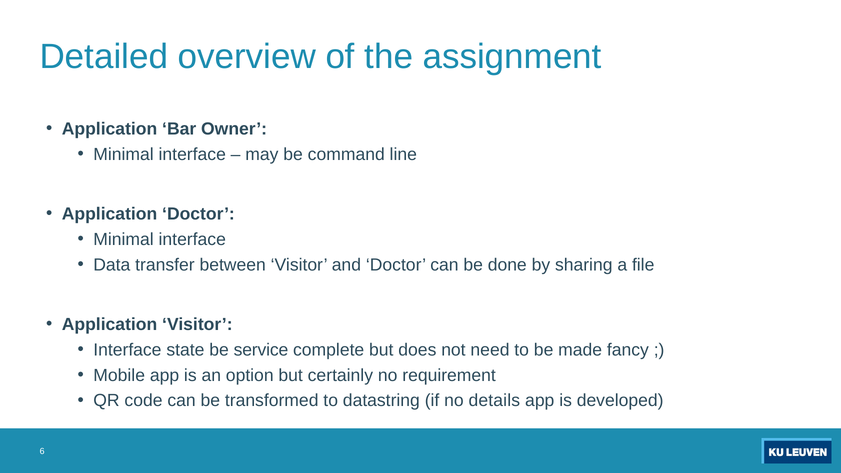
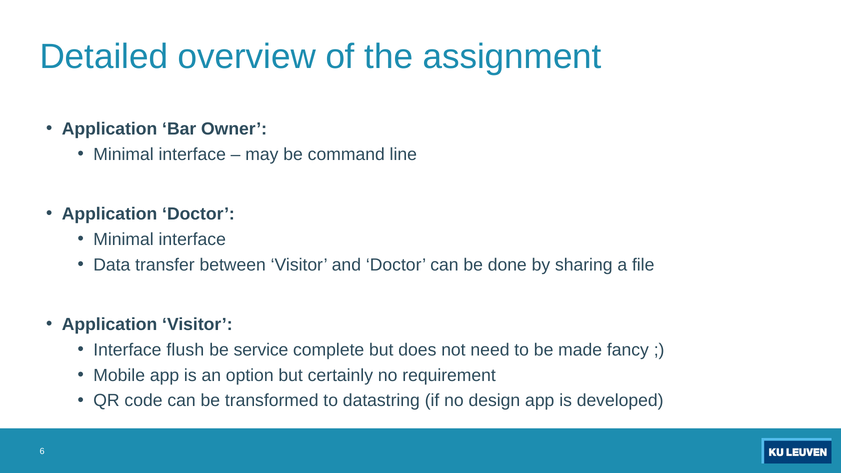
state: state -> flush
details: details -> design
